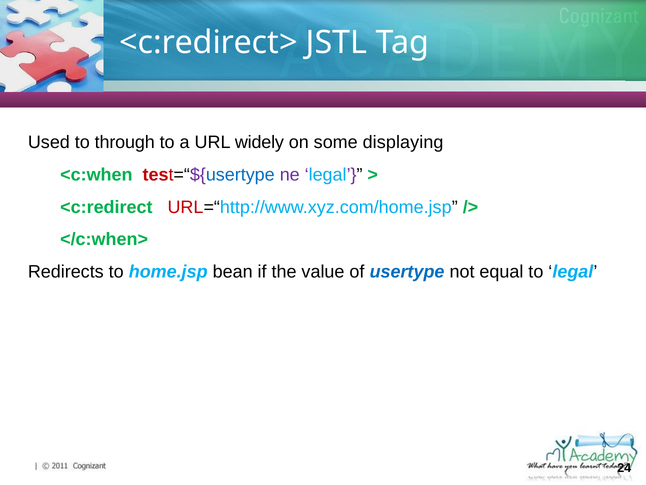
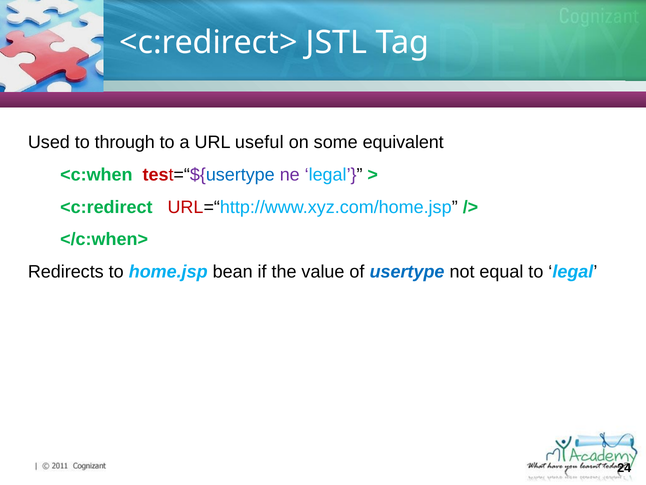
widely: widely -> useful
displaying: displaying -> equivalent
